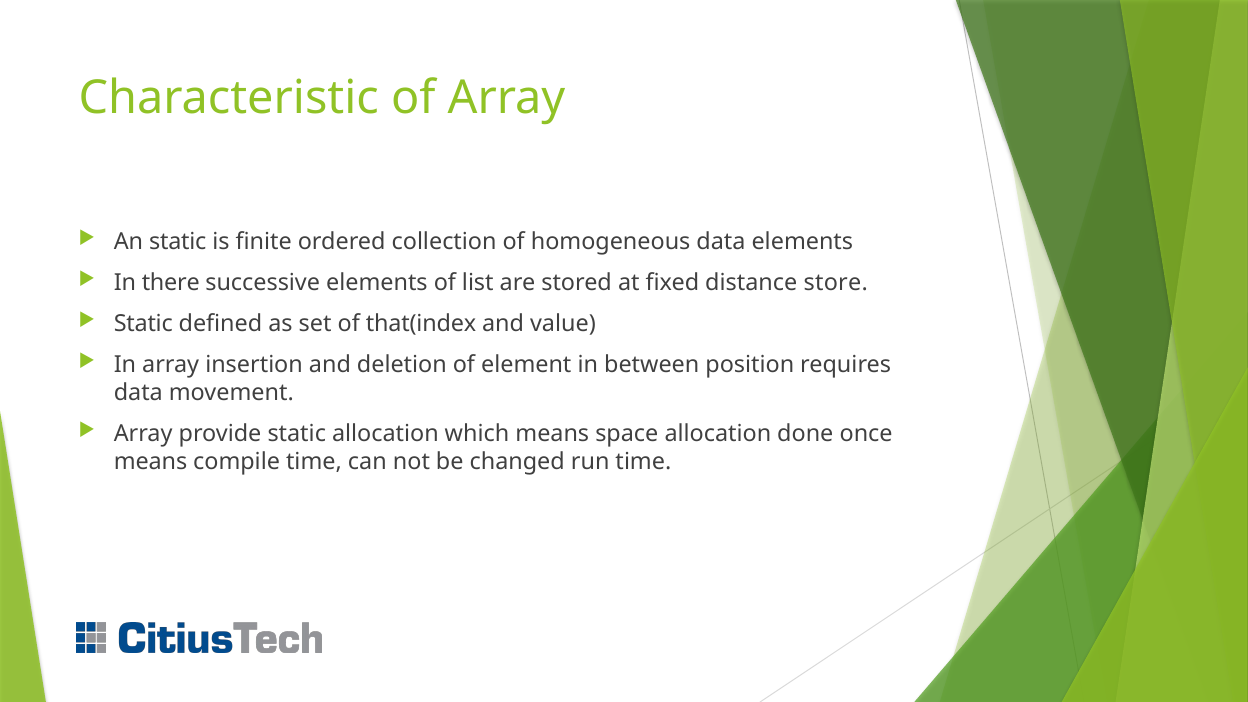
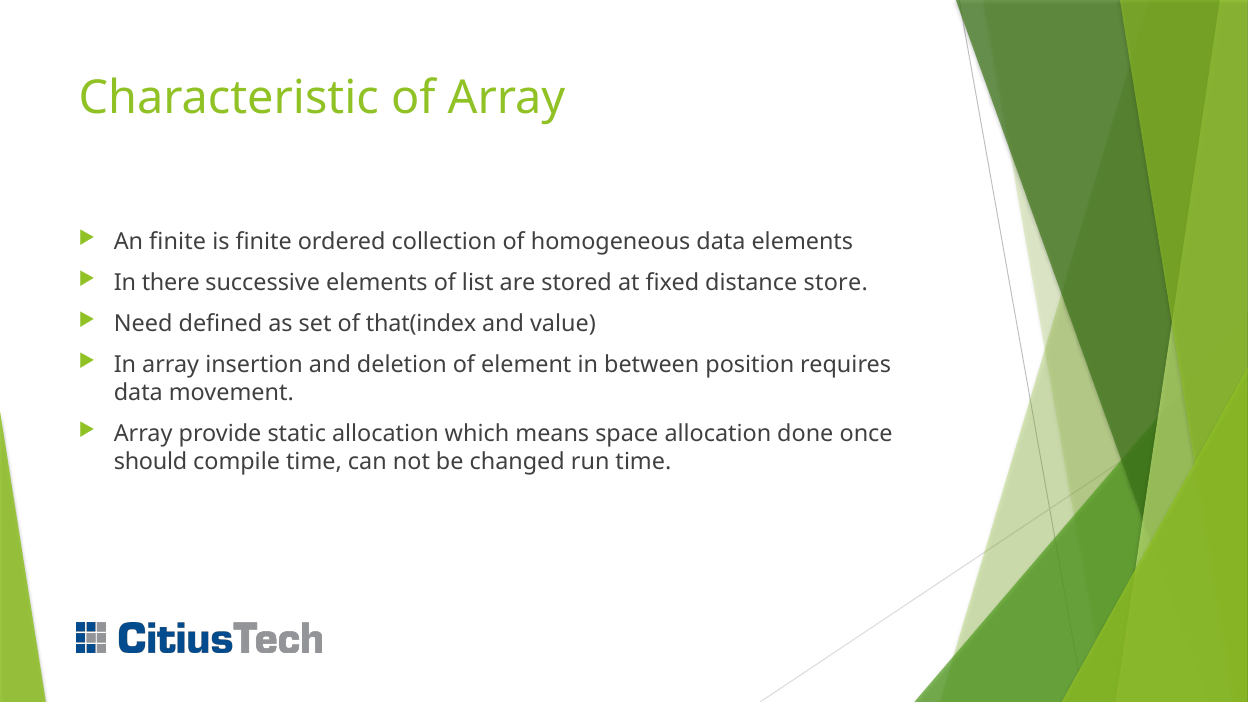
An static: static -> finite
Static at (143, 324): Static -> Need
means at (151, 462): means -> should
